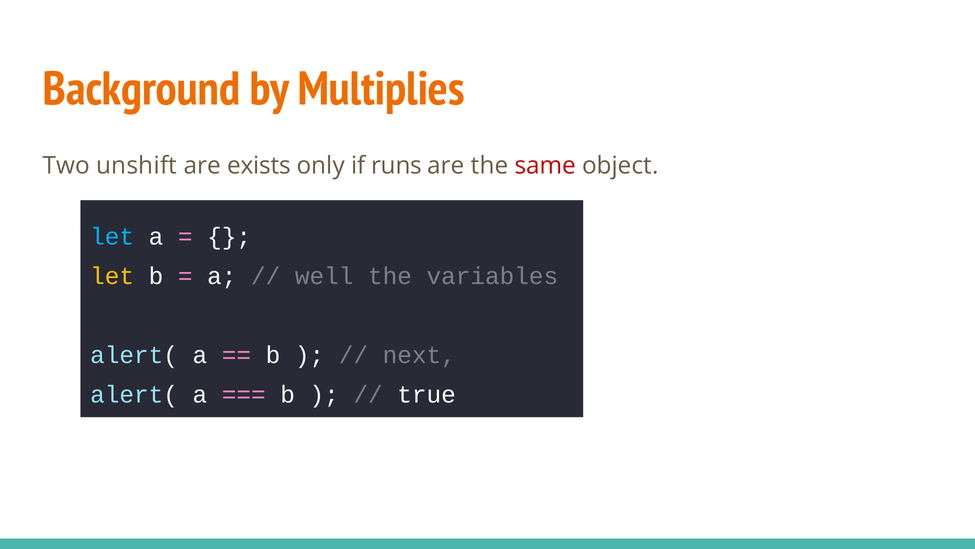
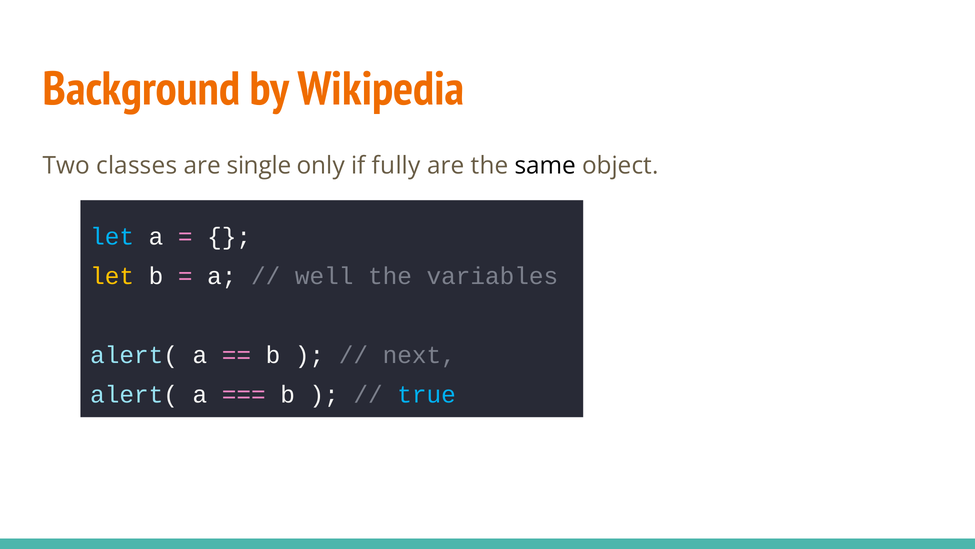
Multiplies: Multiplies -> Wikipedia
unshift: unshift -> classes
exists: exists -> single
runs: runs -> fully
same colour: red -> black
true colour: white -> light blue
